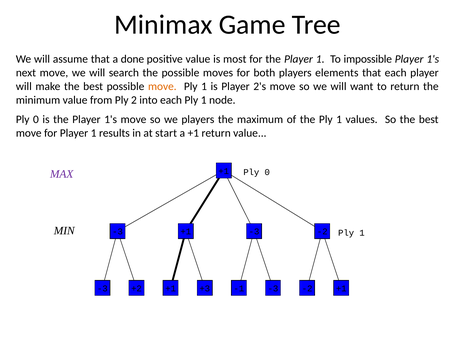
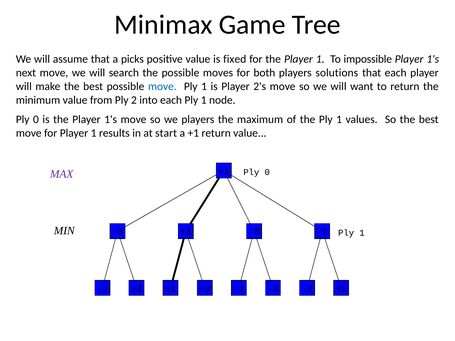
done: done -> picks
most: most -> fixed
elements: elements -> solutions
move at (162, 86) colour: orange -> blue
